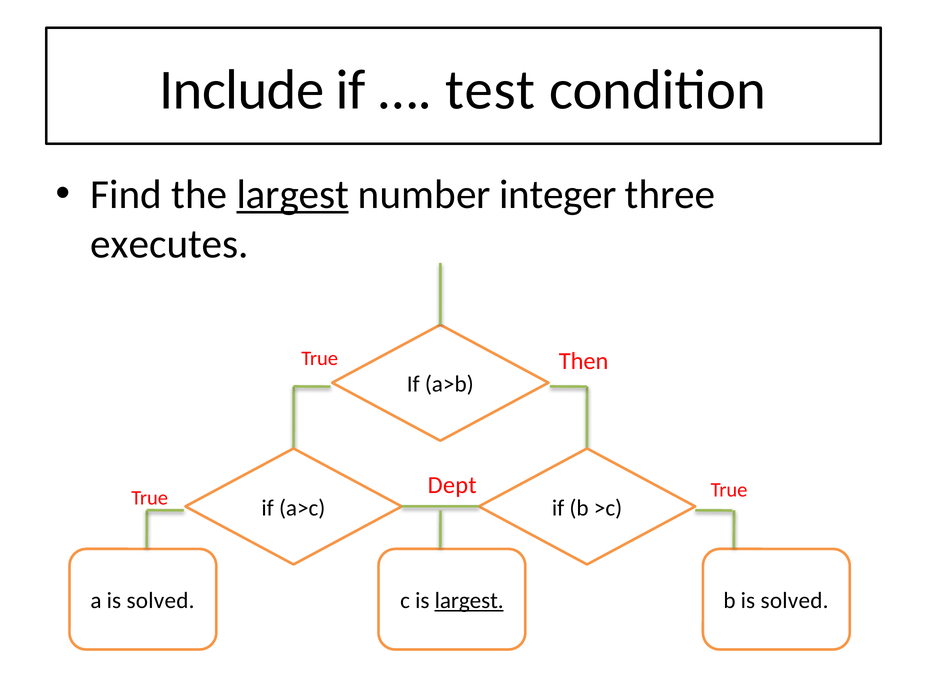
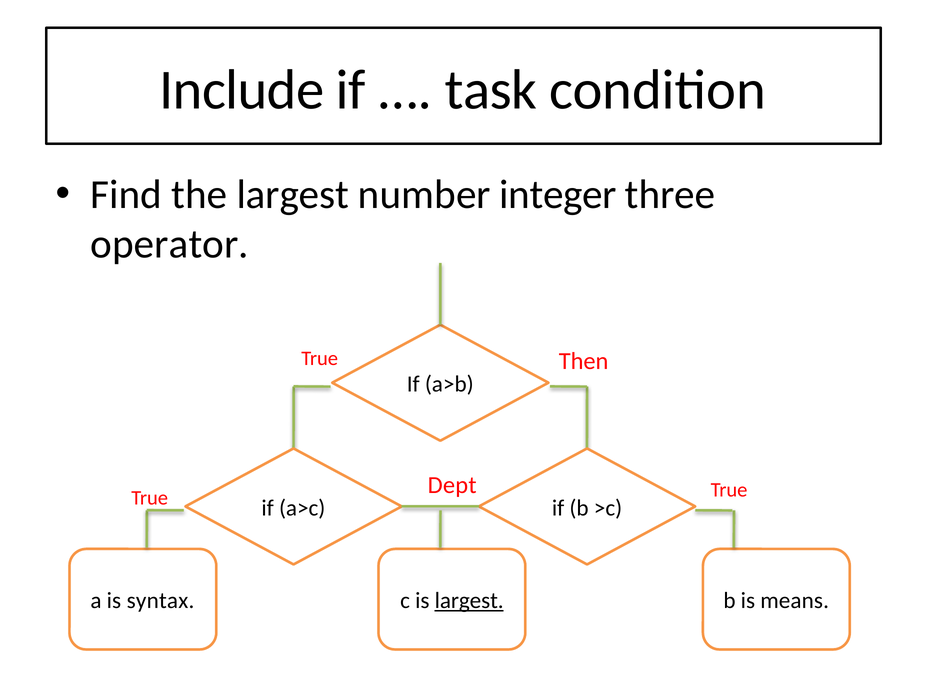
test: test -> task
largest at (293, 194) underline: present -> none
executes: executes -> operator
a is solved: solved -> syntax
b is solved: solved -> means
